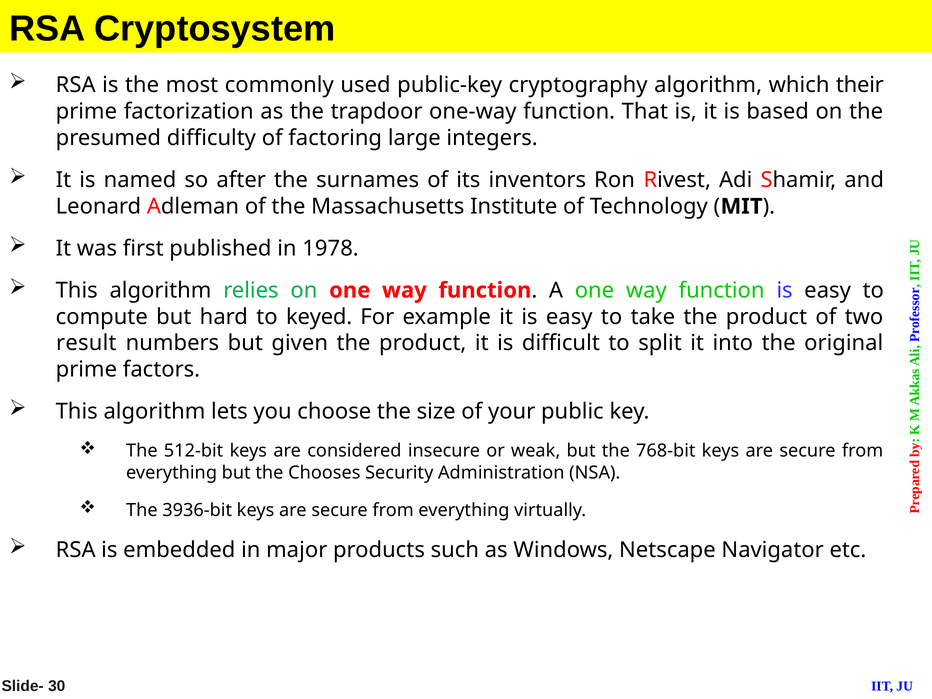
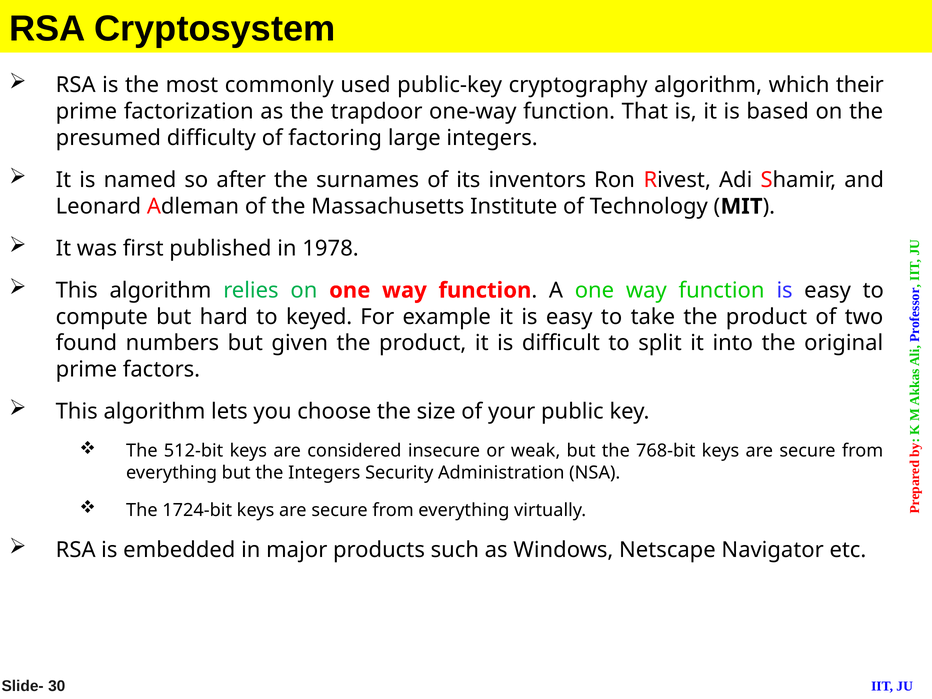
result: result -> found
the Chooses: Chooses -> Integers
3936-bit: 3936-bit -> 1724-bit
